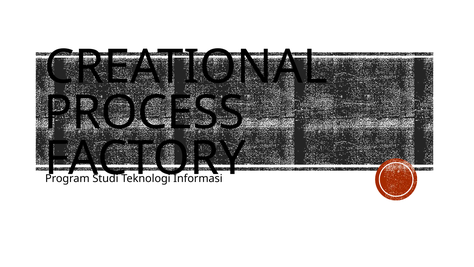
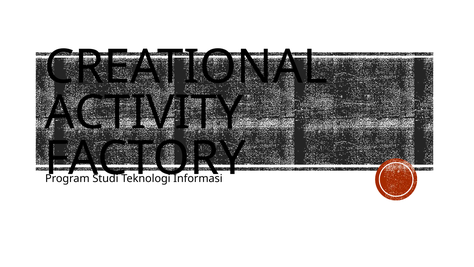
PROCESS: PROCESS -> ACTIVITY
